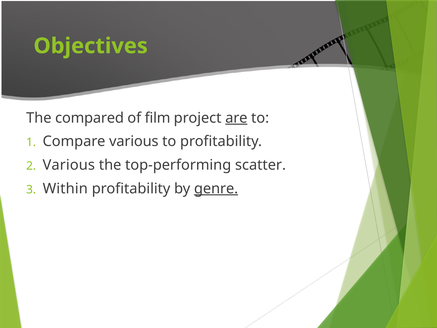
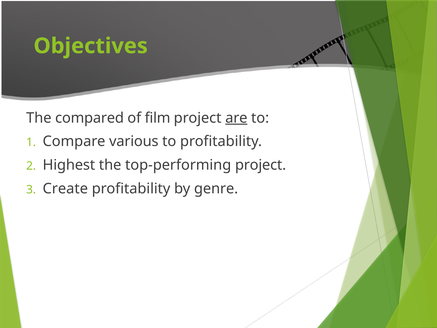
Various at (69, 165): Various -> Highest
top-performing scatter: scatter -> project
Within: Within -> Create
genre underline: present -> none
